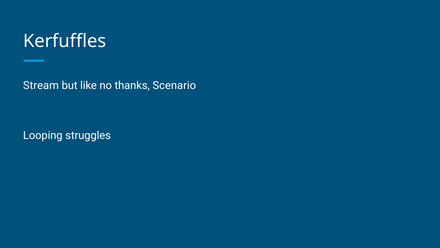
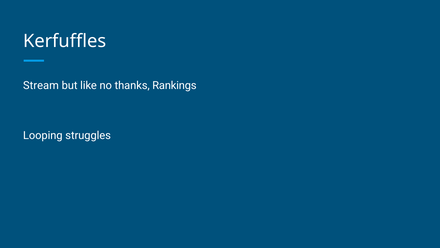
Scenario: Scenario -> Rankings
